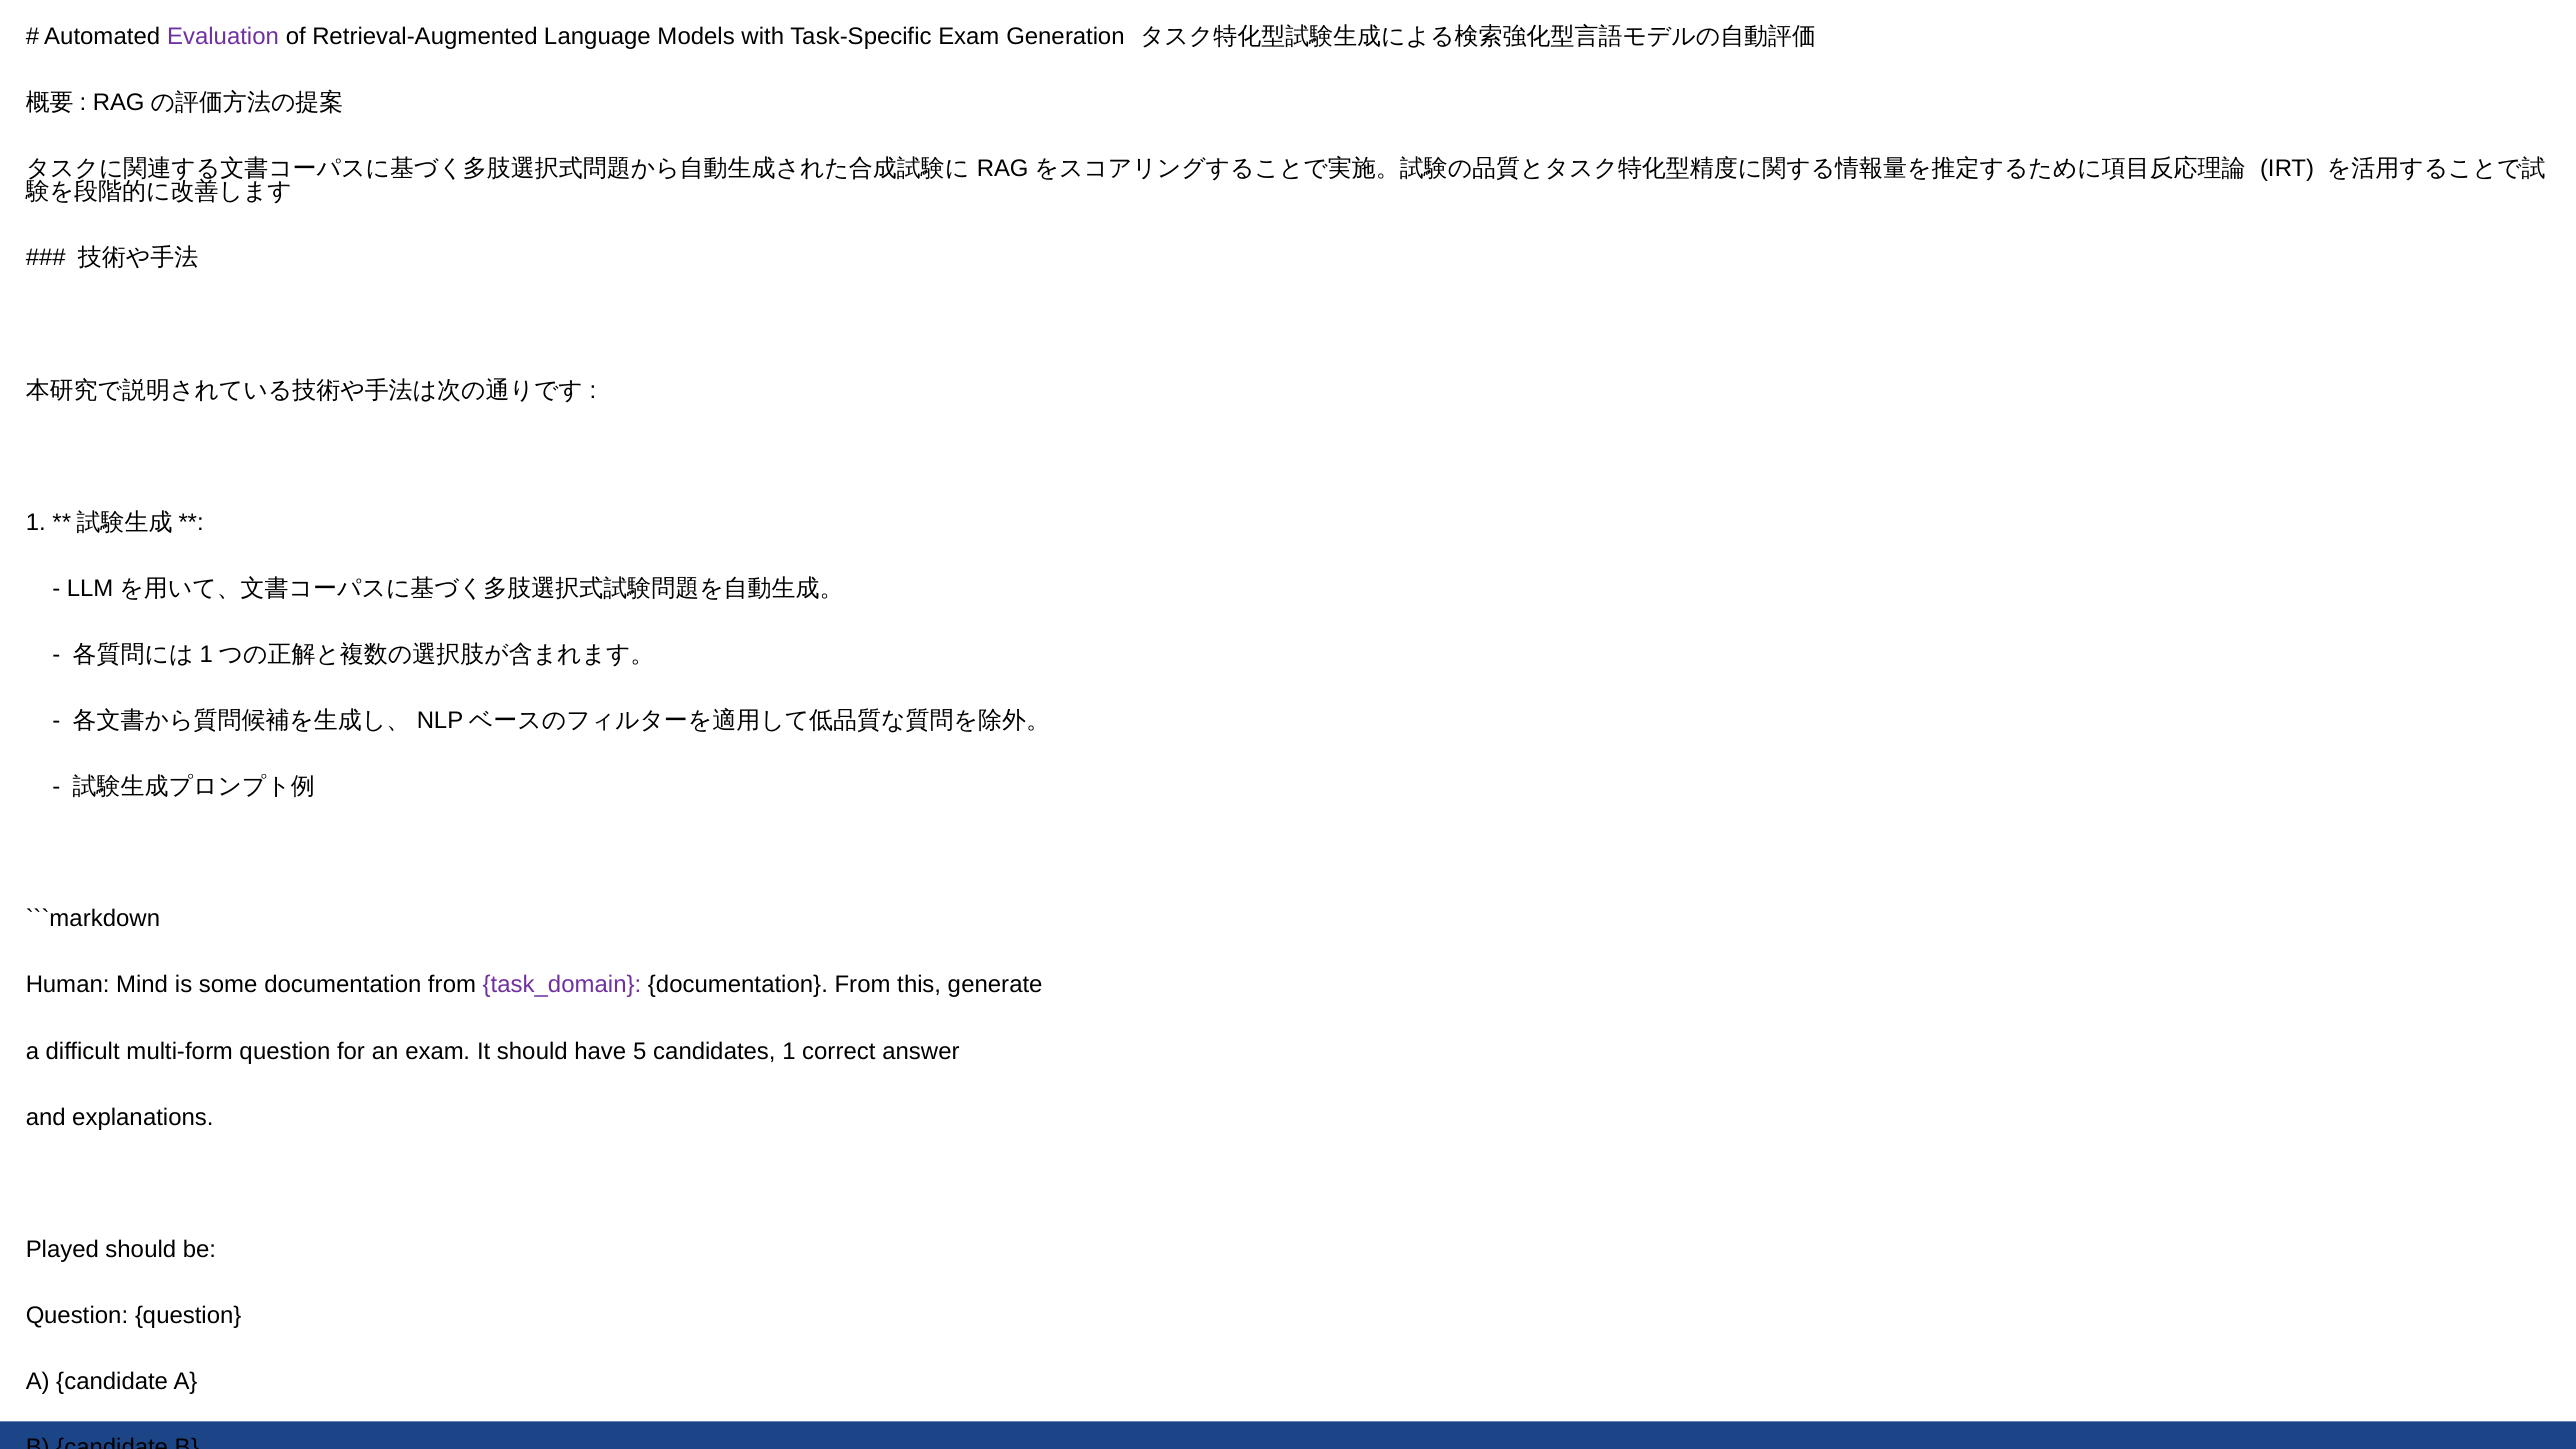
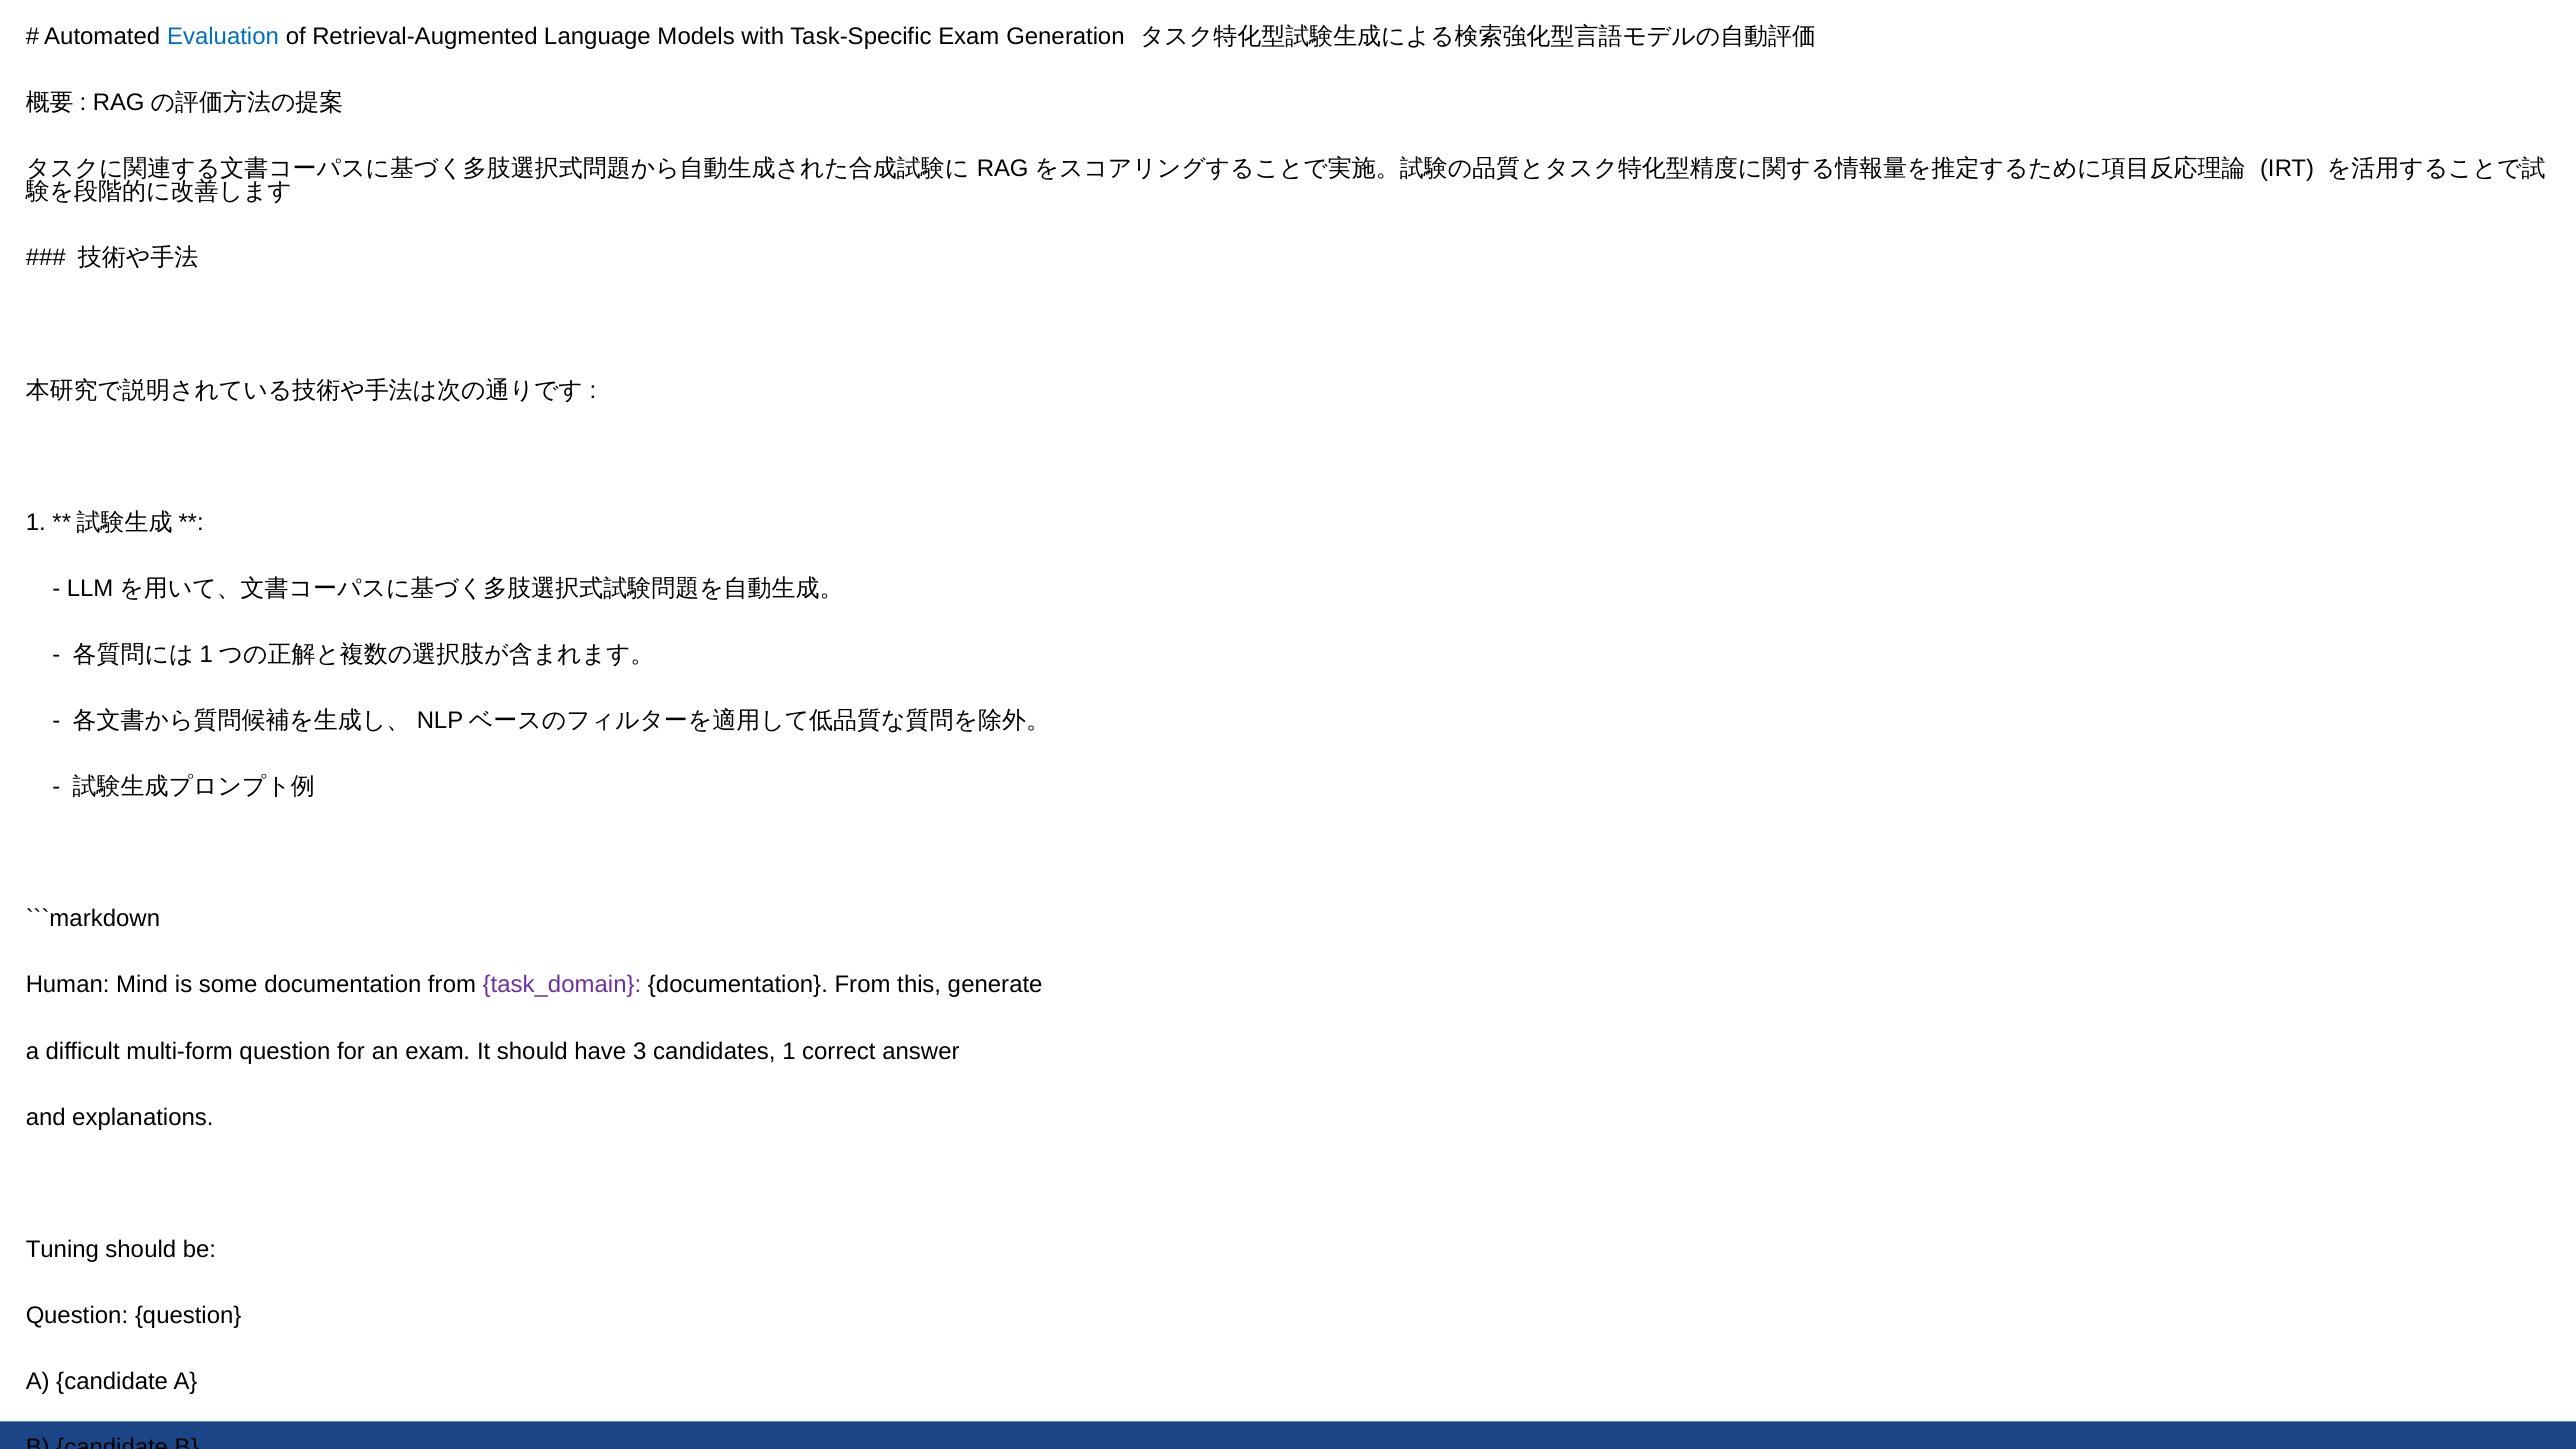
Evaluation colour: purple -> blue
have 5: 5 -> 3
Played: Played -> Tuning
